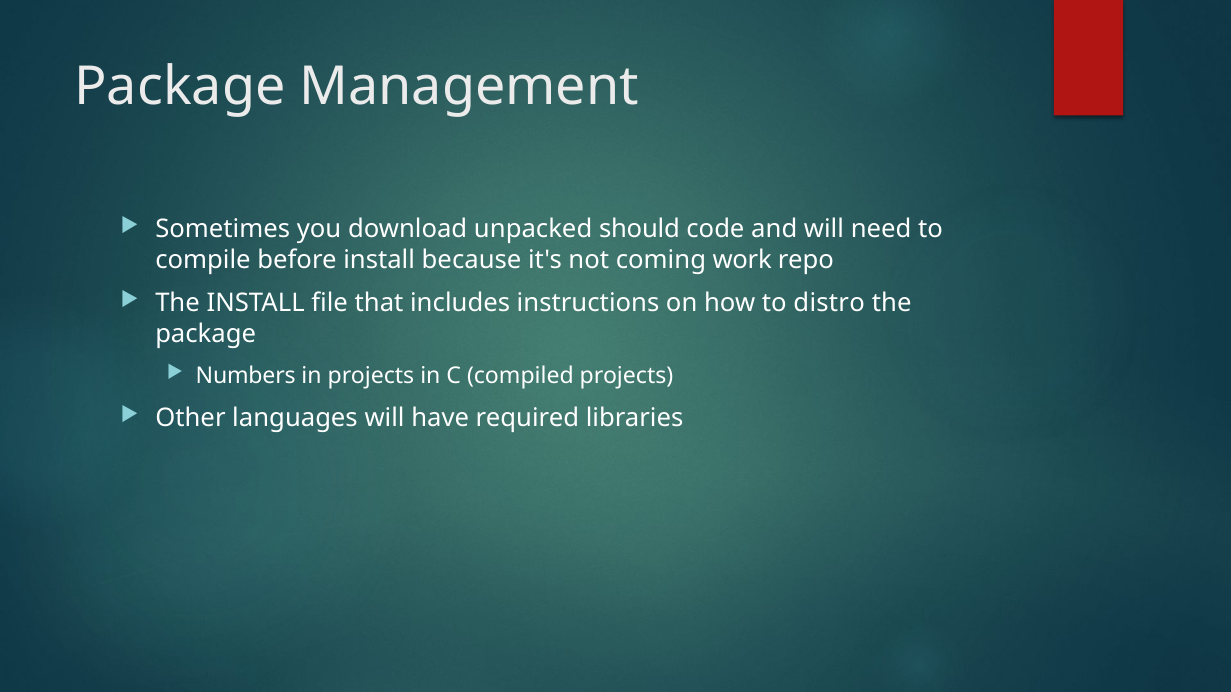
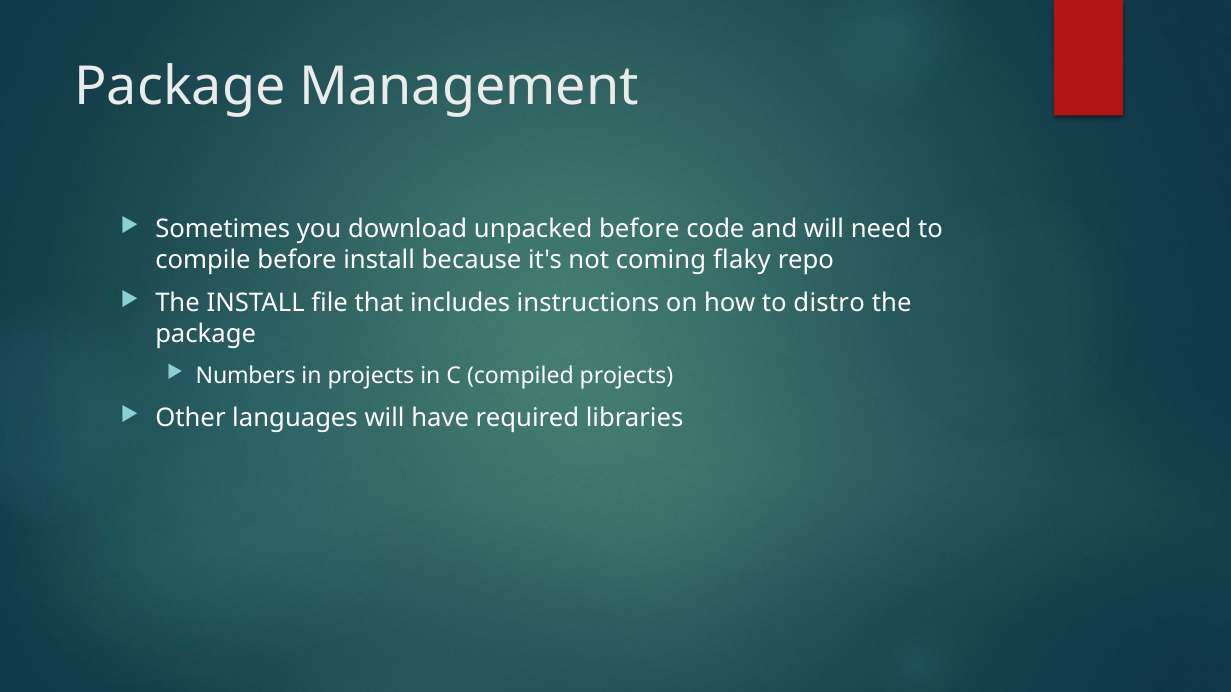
unpacked should: should -> before
work: work -> flaky
